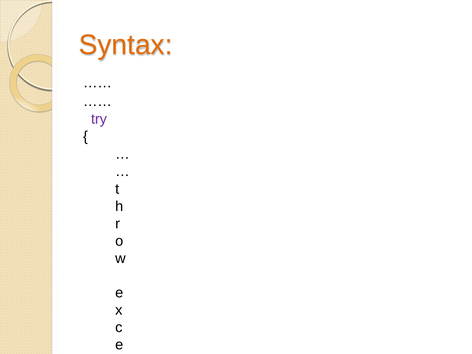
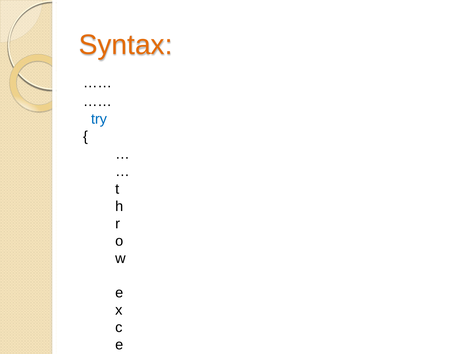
try colour: purple -> blue
